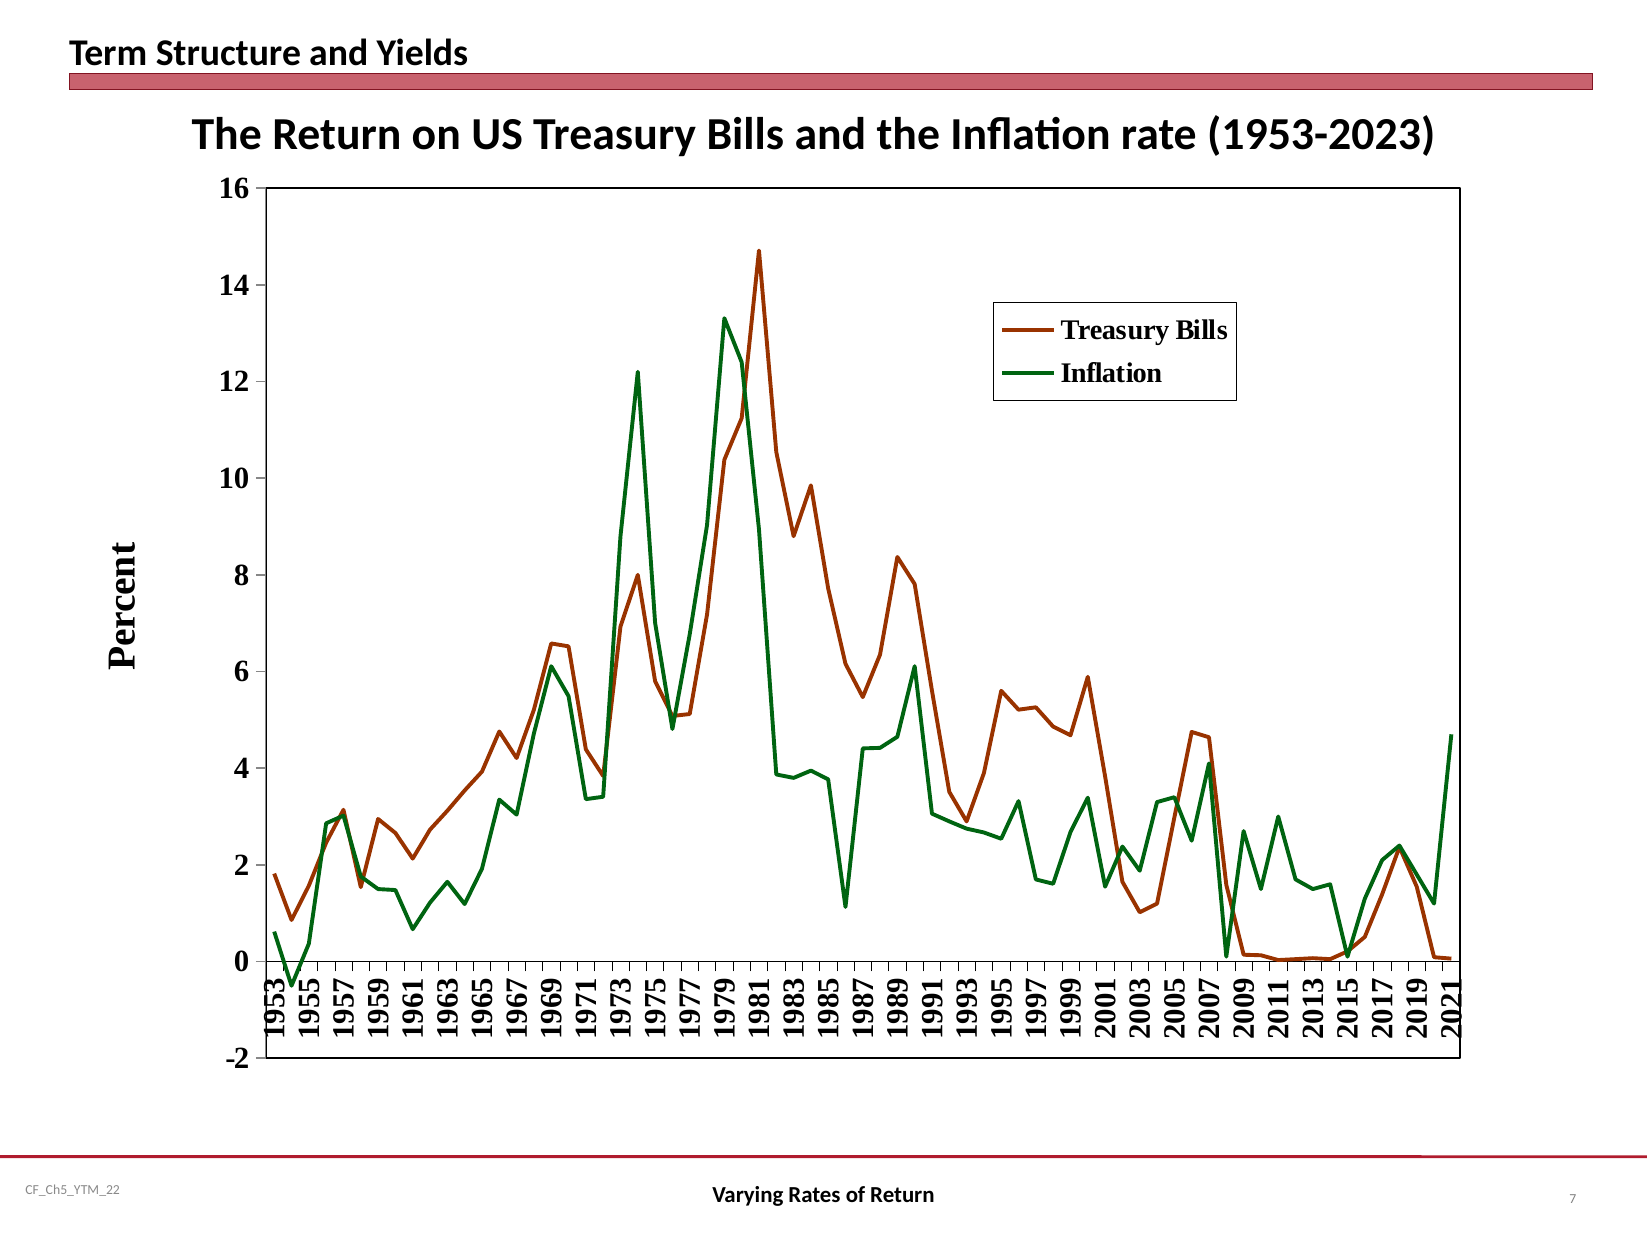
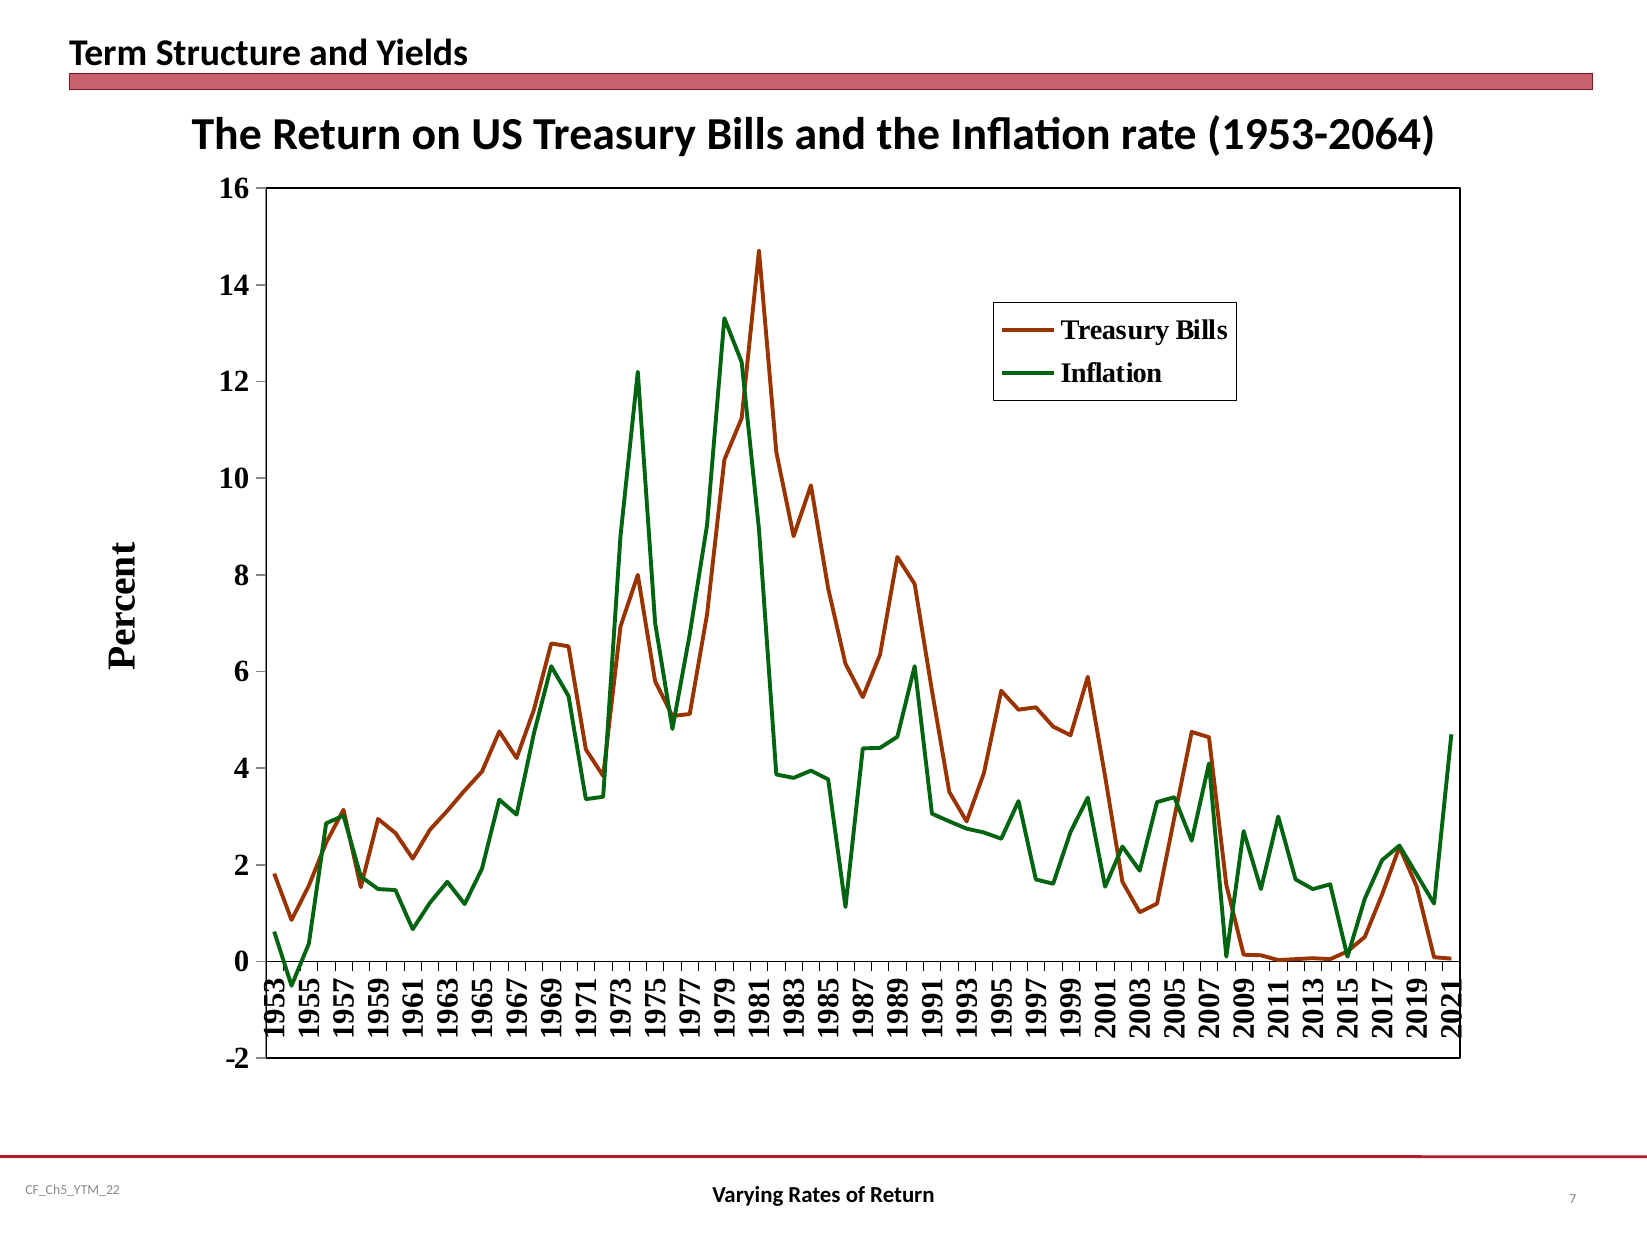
1953-2023: 1953-2023 -> 1953-2064
